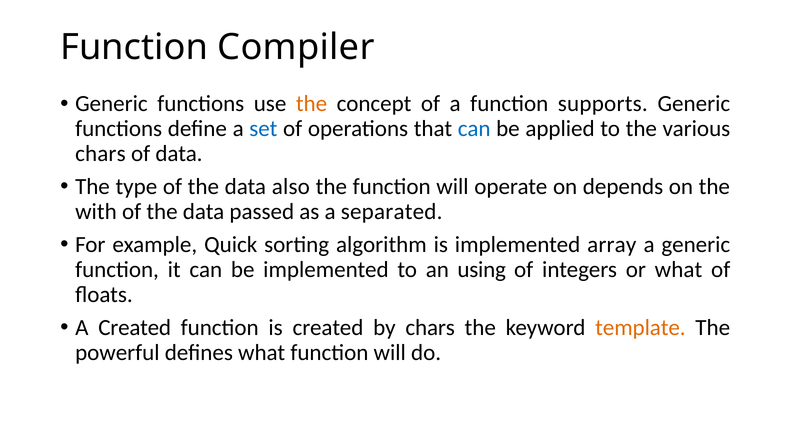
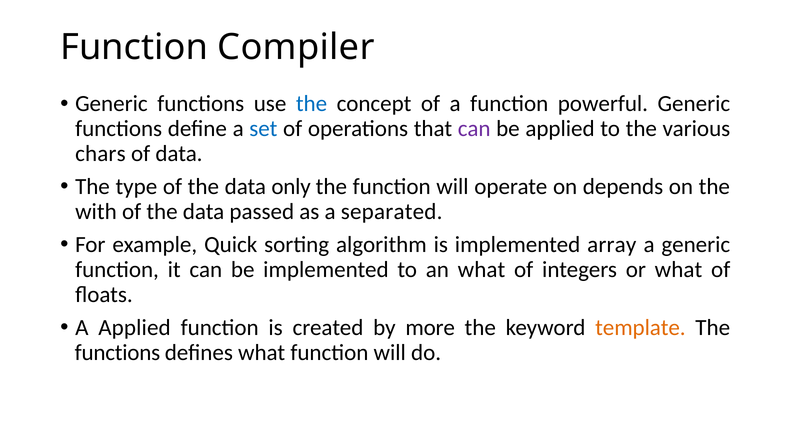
the at (312, 104) colour: orange -> blue
supports: supports -> powerful
can at (474, 129) colour: blue -> purple
also: also -> only
an using: using -> what
A Created: Created -> Applied
by chars: chars -> more
powerful at (117, 352): powerful -> functions
